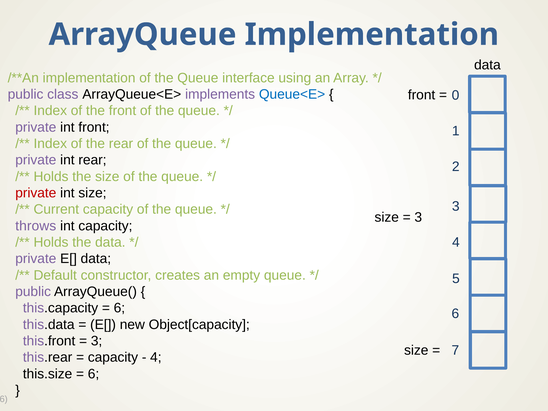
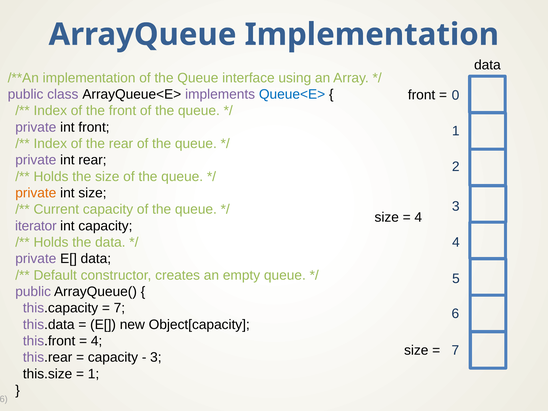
private at (36, 193) colour: red -> orange
3 at (418, 217): 3 -> 4
throws: throws -> iterator
6 at (119, 308): 6 -> 7
3 at (97, 341): 3 -> 4
4 at (156, 357): 4 -> 3
6 at (94, 374): 6 -> 1
